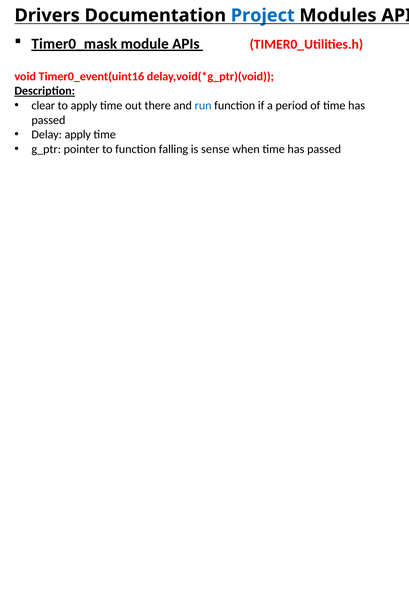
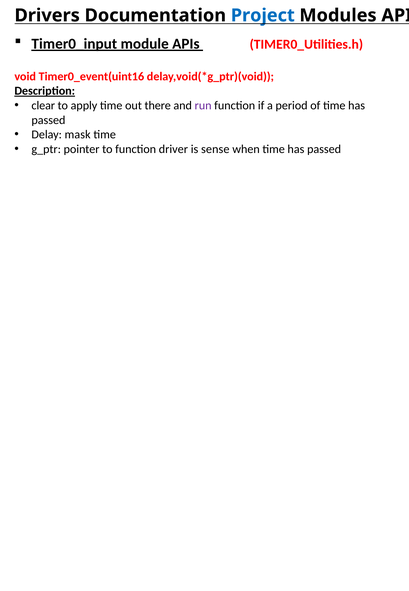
Timer0_mask: Timer0_mask -> Timer0_input
run colour: blue -> purple
Delay apply: apply -> mask
falling: falling -> driver
